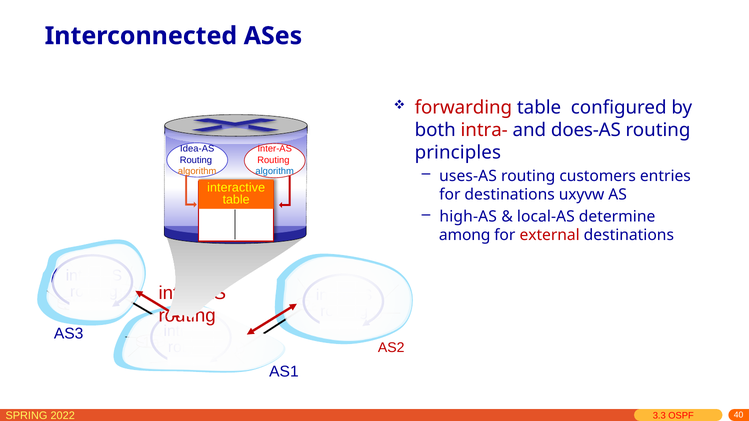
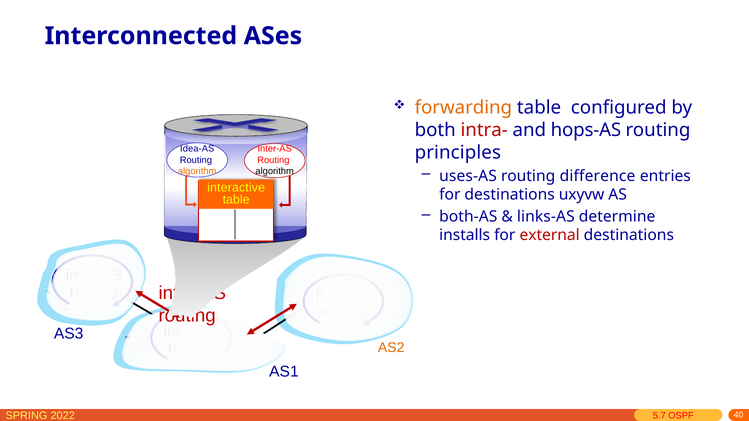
forwarding colour: red -> orange
does-AS: does-AS -> hops-AS
algorithm at (275, 171) colour: blue -> black
customers: customers -> difference
high-AS: high-AS -> both-AS
local-AS: local-AS -> links-AS
among: among -> installs
AS2 colour: red -> orange
3.3: 3.3 -> 5.7
